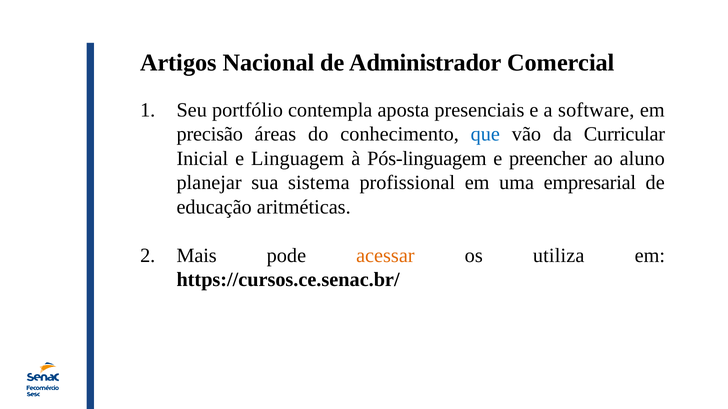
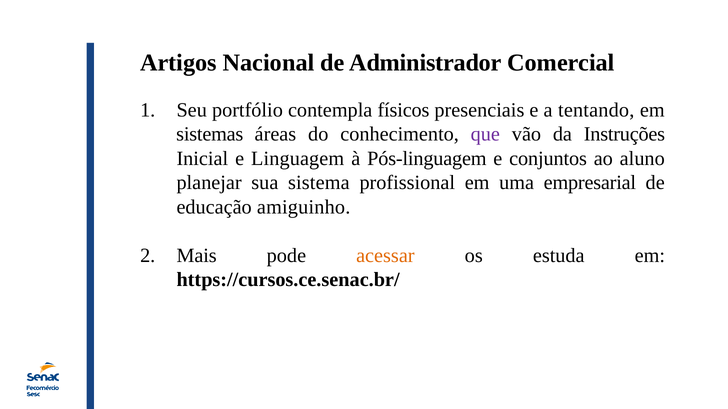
aposta: aposta -> físicos
software: software -> tentando
precisão: precisão -> sistemas
que colour: blue -> purple
Curricular: Curricular -> Instruções
preencher: preencher -> conjuntos
aritméticas: aritméticas -> amiguinho
utiliza: utiliza -> estuda
